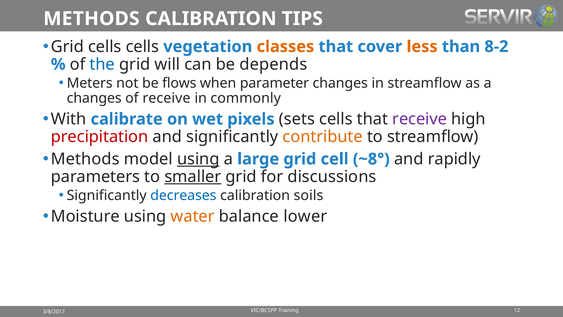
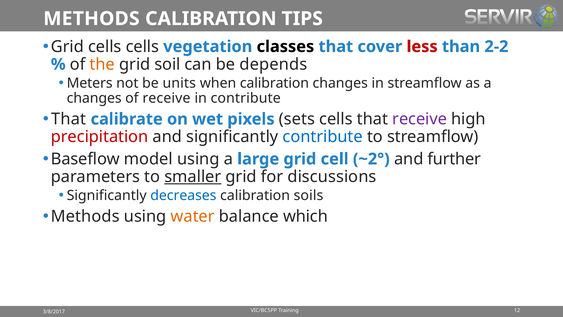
classes colour: orange -> black
less colour: orange -> red
8-2: 8-2 -> 2-2
the colour: blue -> orange
will: will -> soil
flows: flows -> units
when parameter: parameter -> calibration
in commonly: commonly -> contribute
With at (69, 119): With -> That
contribute at (323, 137) colour: orange -> blue
Methods at (85, 159): Methods -> Baseflow
using at (198, 159) underline: present -> none
~8°: ~8° -> ~2°
rapidly: rapidly -> further
Moisture at (85, 216): Moisture -> Methods
lower: lower -> which
